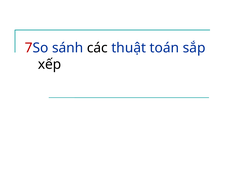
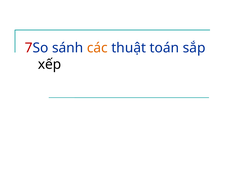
các colour: black -> orange
